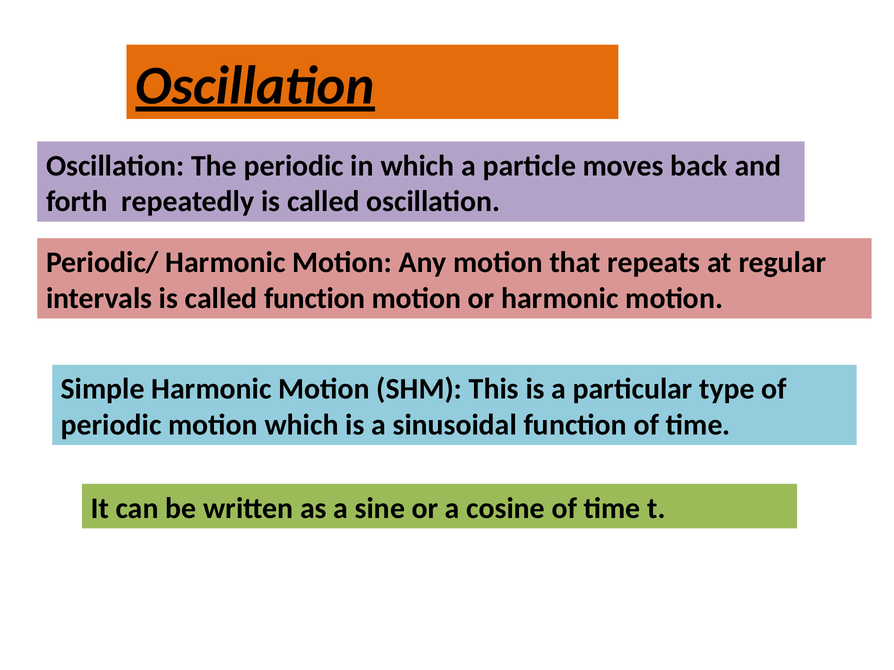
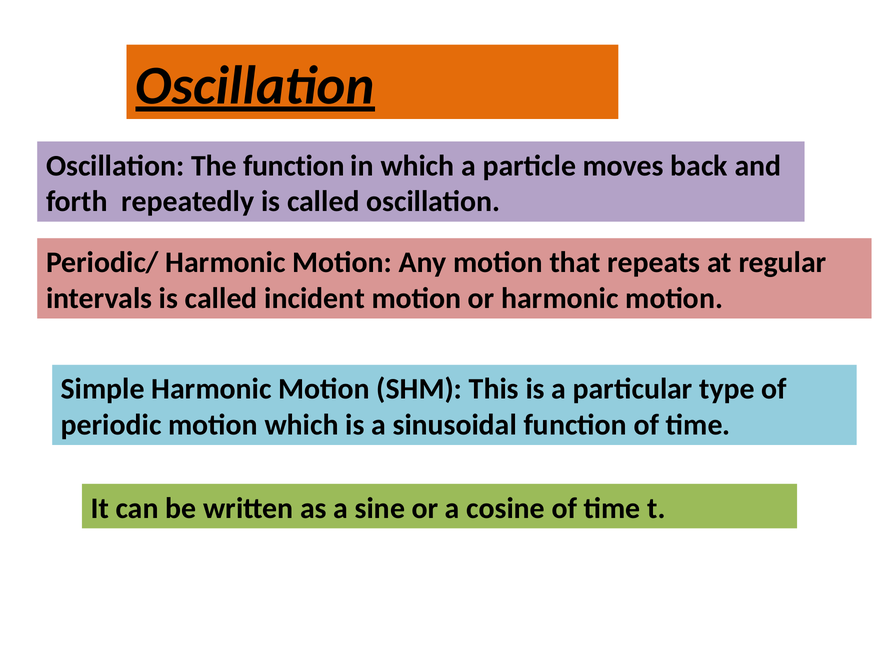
The periodic: periodic -> function
called function: function -> incident
